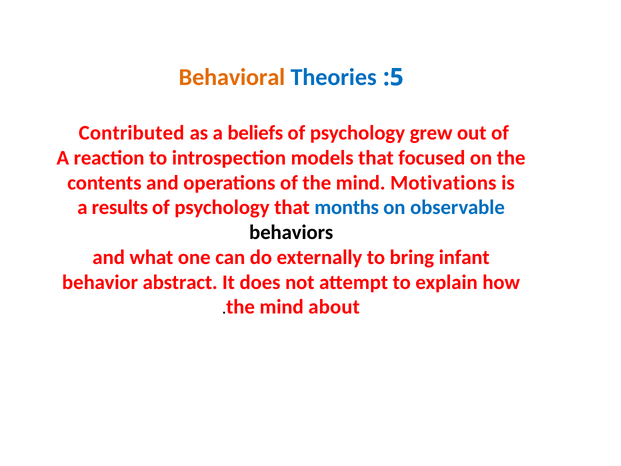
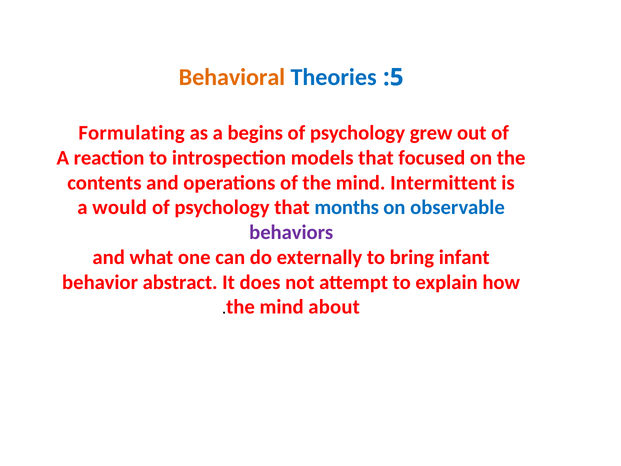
Contributed: Contributed -> Formulating
beliefs: beliefs -> begins
Motivations: Motivations -> Intermittent
results: results -> would
behaviors colour: black -> purple
